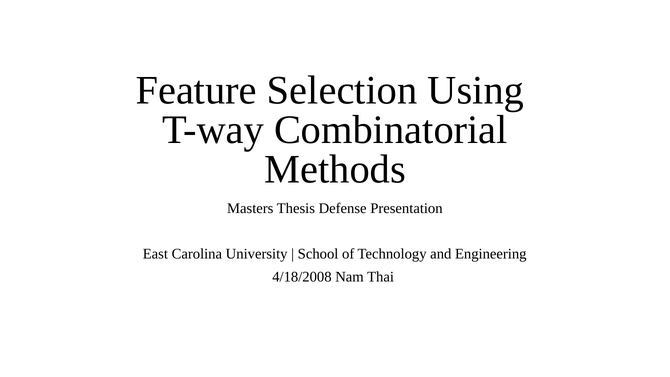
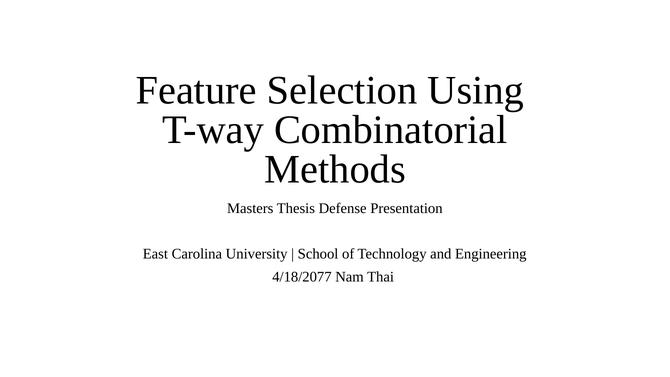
4/18/2008: 4/18/2008 -> 4/18/2077
